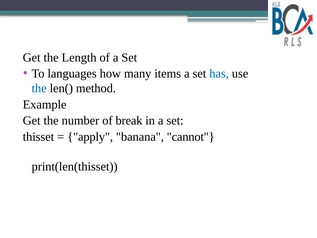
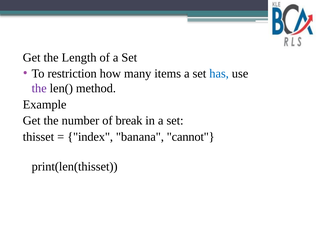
languages: languages -> restriction
the at (39, 88) colour: blue -> purple
apply: apply -> index
